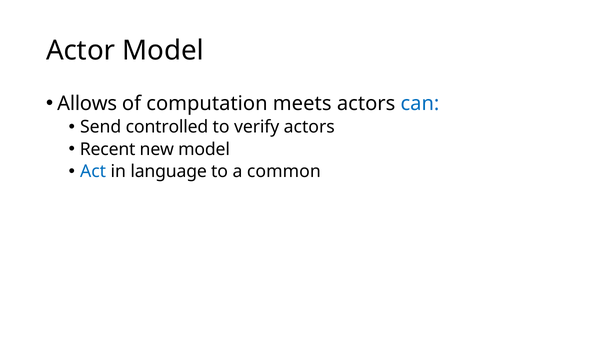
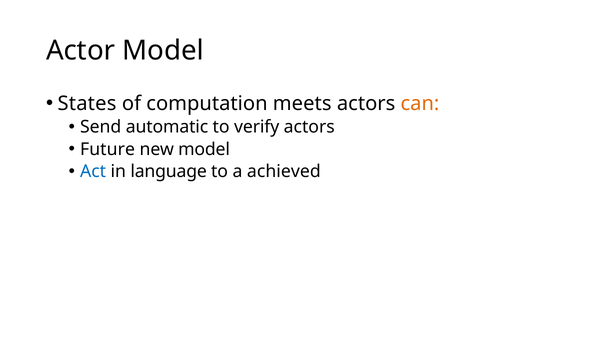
Allows: Allows -> States
can colour: blue -> orange
controlled: controlled -> automatic
Recent: Recent -> Future
common: common -> achieved
